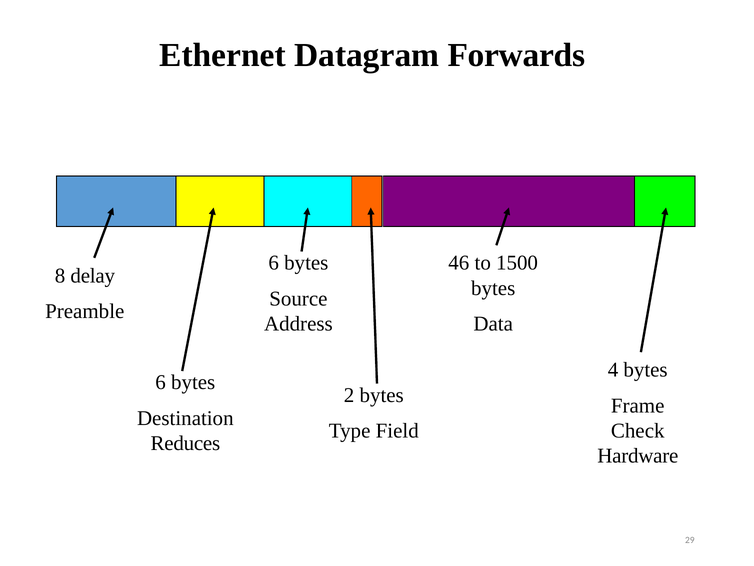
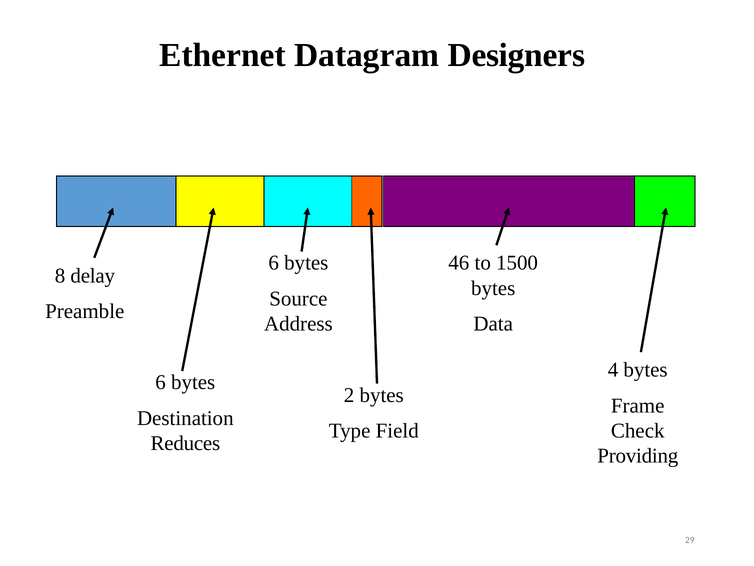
Forwards: Forwards -> Designers
Hardware: Hardware -> Providing
